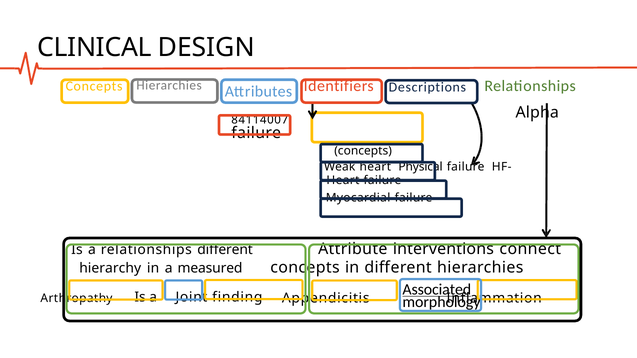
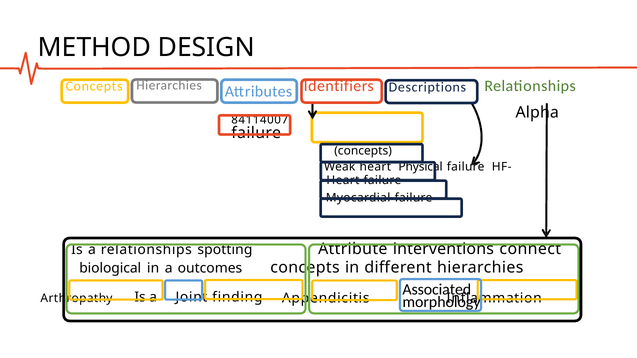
CLINICAL: CLINICAL -> METHOD
relationships different: different -> spotting
hierarchy: hierarchy -> biological
measured: measured -> outcomes
Associated underline: present -> none
